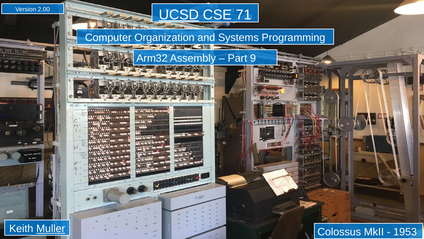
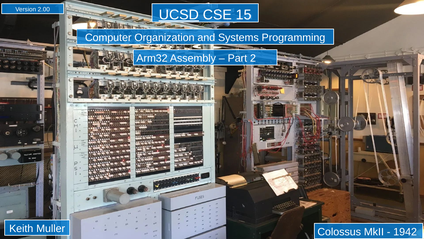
71: 71 -> 15
9: 9 -> 2
Muller underline: present -> none
1953: 1953 -> 1942
